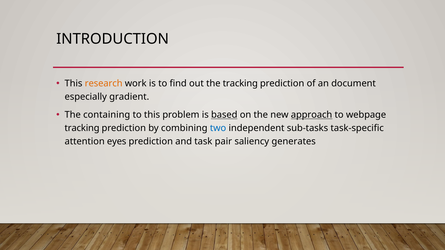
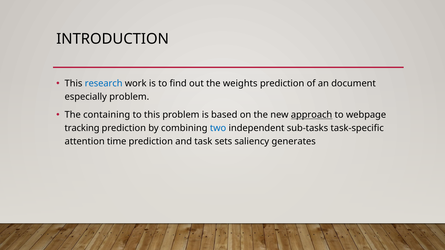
research colour: orange -> blue
the tracking: tracking -> weights
especially gradient: gradient -> problem
based underline: present -> none
eyes: eyes -> time
pair: pair -> sets
